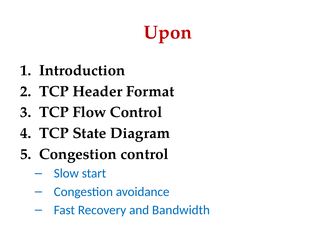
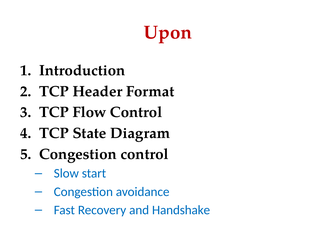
Bandwidth: Bandwidth -> Handshake
